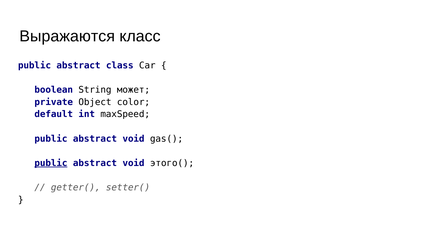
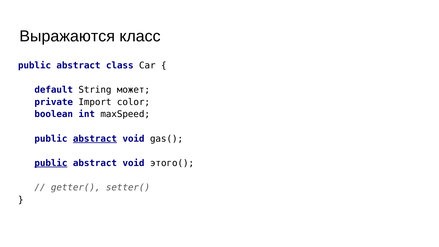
boolean: boolean -> default
Object: Object -> Import
default: default -> boolean
abstract at (95, 139) underline: none -> present
